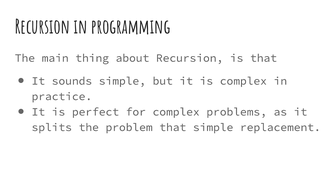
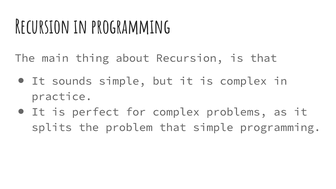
simple replacement: replacement -> programming
